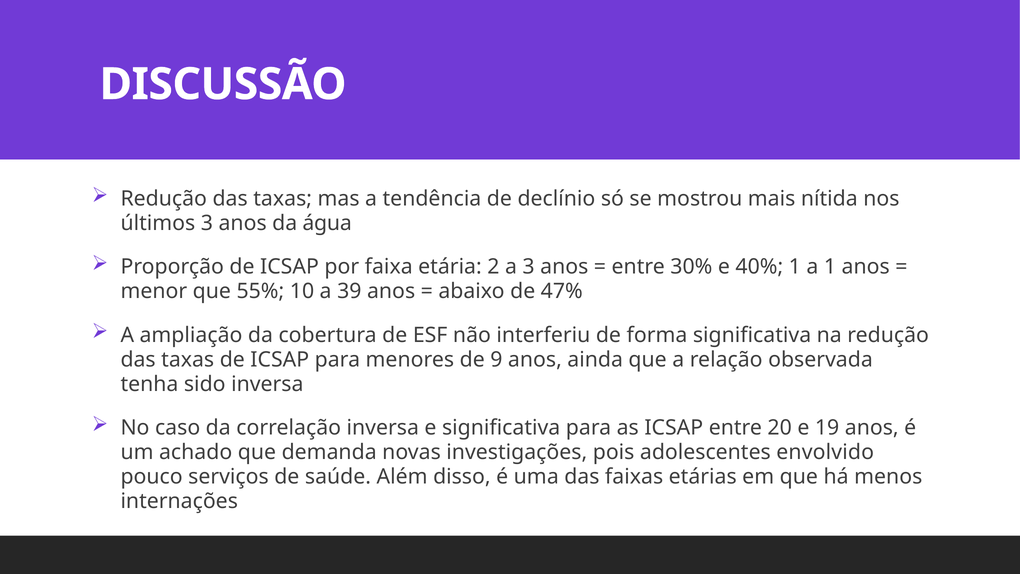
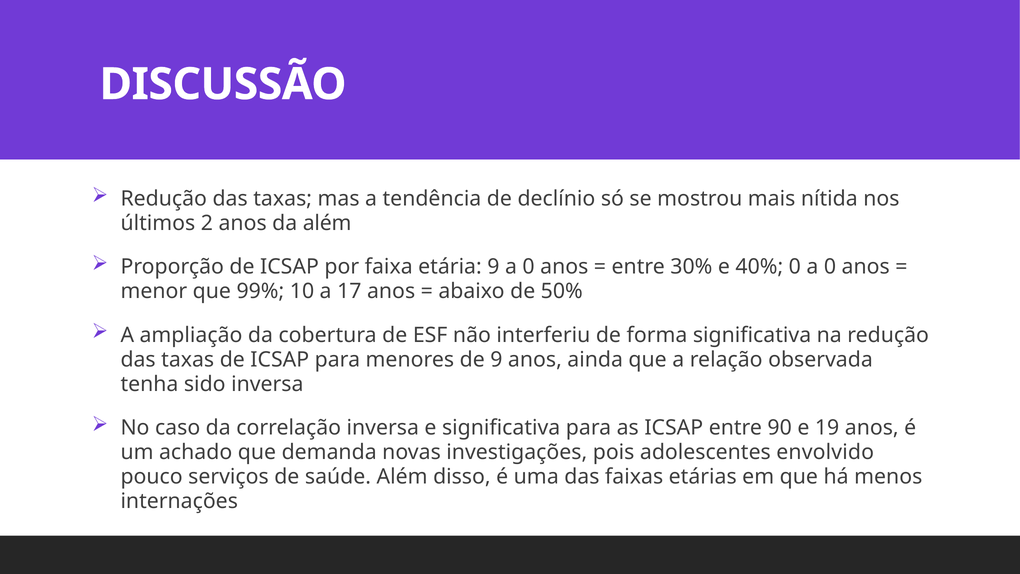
últimos 3: 3 -> 2
da água: água -> além
etária 2: 2 -> 9
3 at (529, 267): 3 -> 0
40% 1: 1 -> 0
1 at (830, 267): 1 -> 0
55%: 55% -> 99%
39: 39 -> 17
47%: 47% -> 50%
20: 20 -> 90
